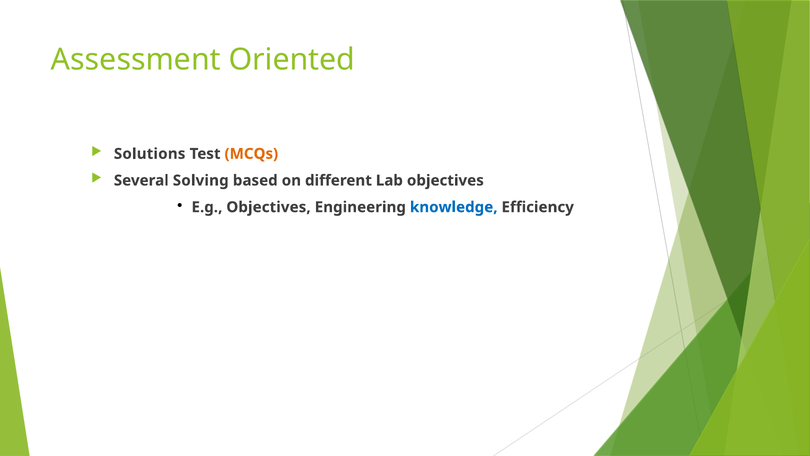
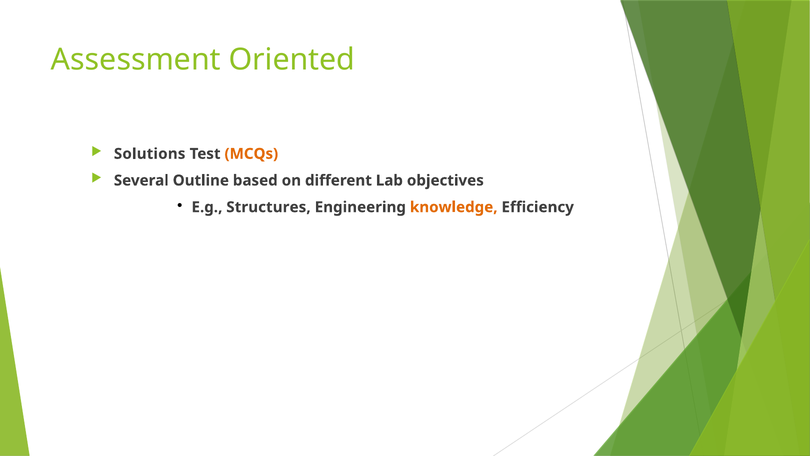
Solving: Solving -> Outline
E.g Objectives: Objectives -> Structures
knowledge colour: blue -> orange
